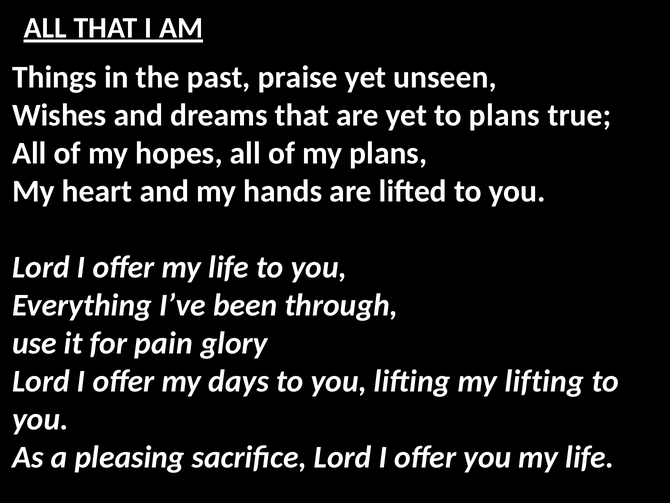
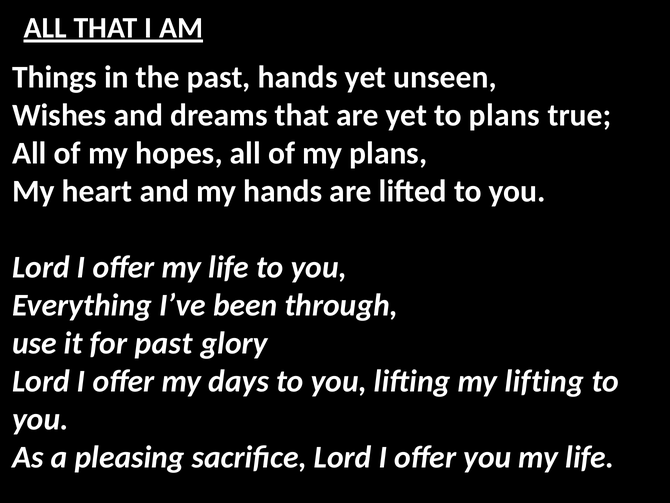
past praise: praise -> hands
for pain: pain -> past
